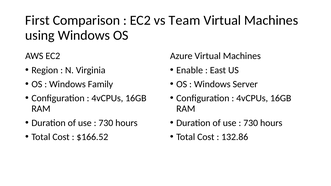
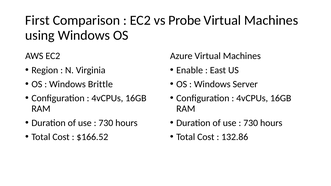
Team: Team -> Probe
Family: Family -> Brittle
